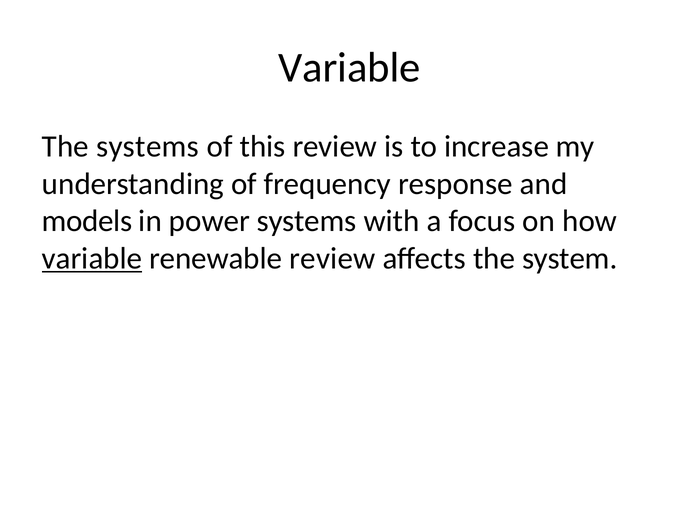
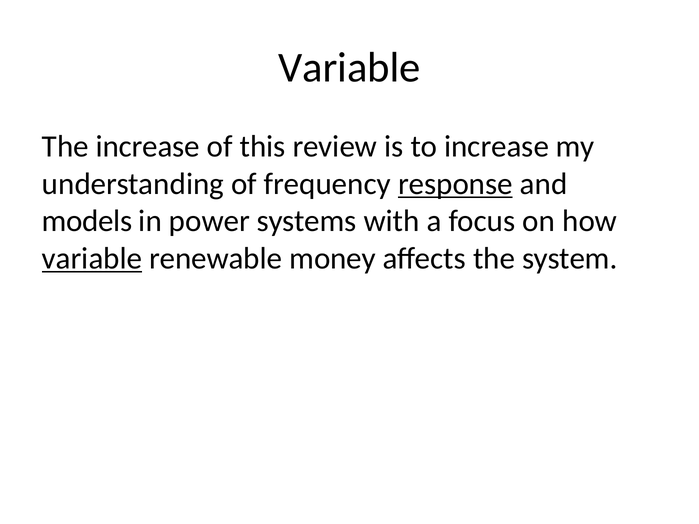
The systems: systems -> increase
response underline: none -> present
renewable review: review -> money
